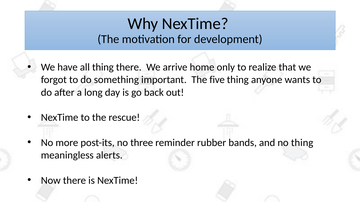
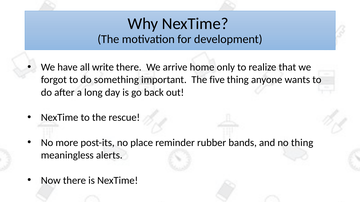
all thing: thing -> write
three: three -> place
